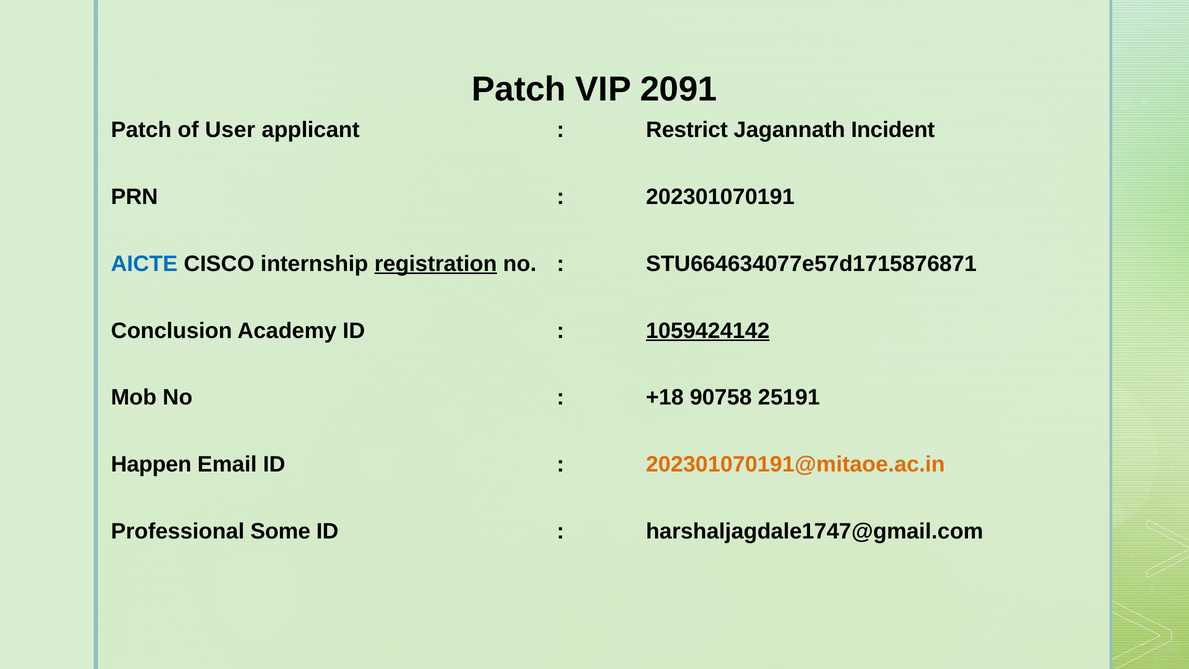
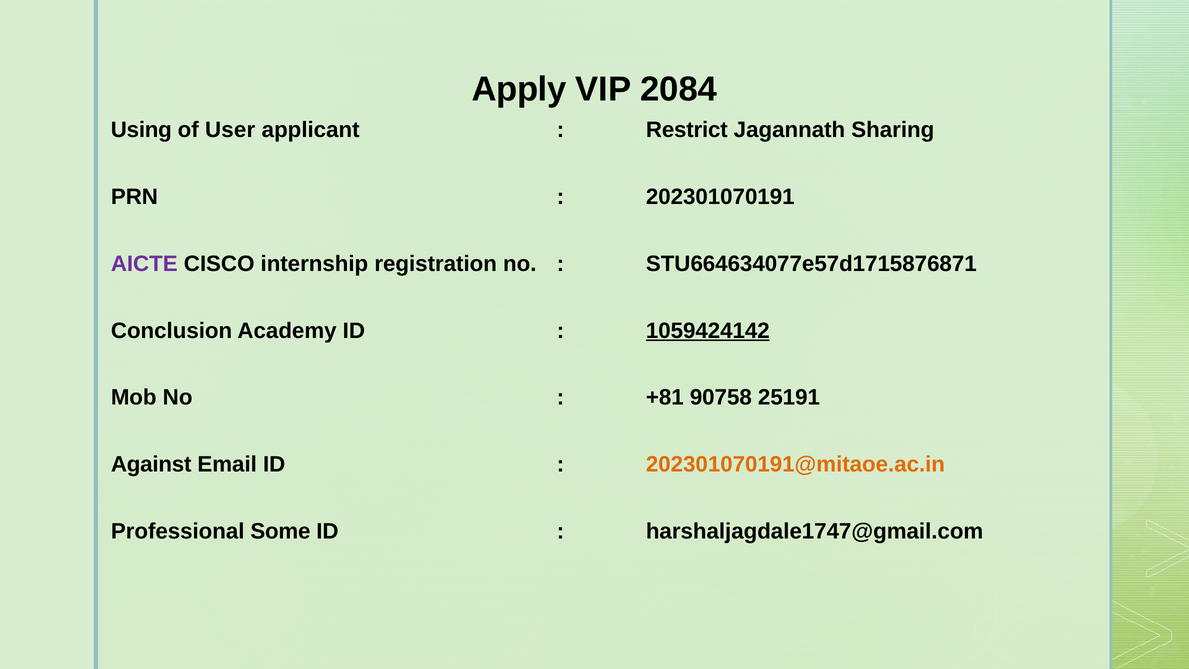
Patch at (519, 89): Patch -> Apply
2091: 2091 -> 2084
Patch at (141, 130): Patch -> Using
Incident: Incident -> Sharing
AICTE colour: blue -> purple
registration underline: present -> none
+18: +18 -> +81
Happen: Happen -> Against
